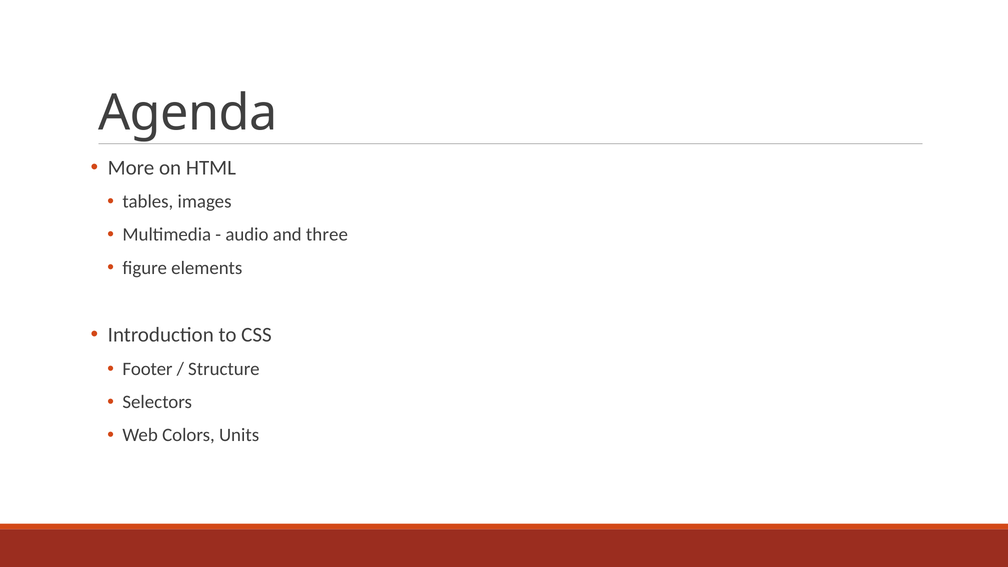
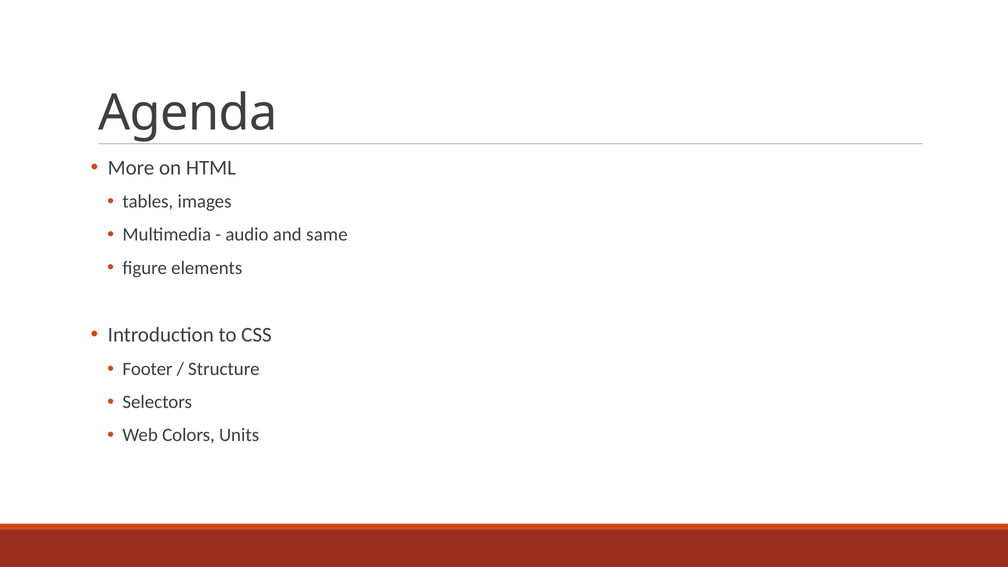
three: three -> same
